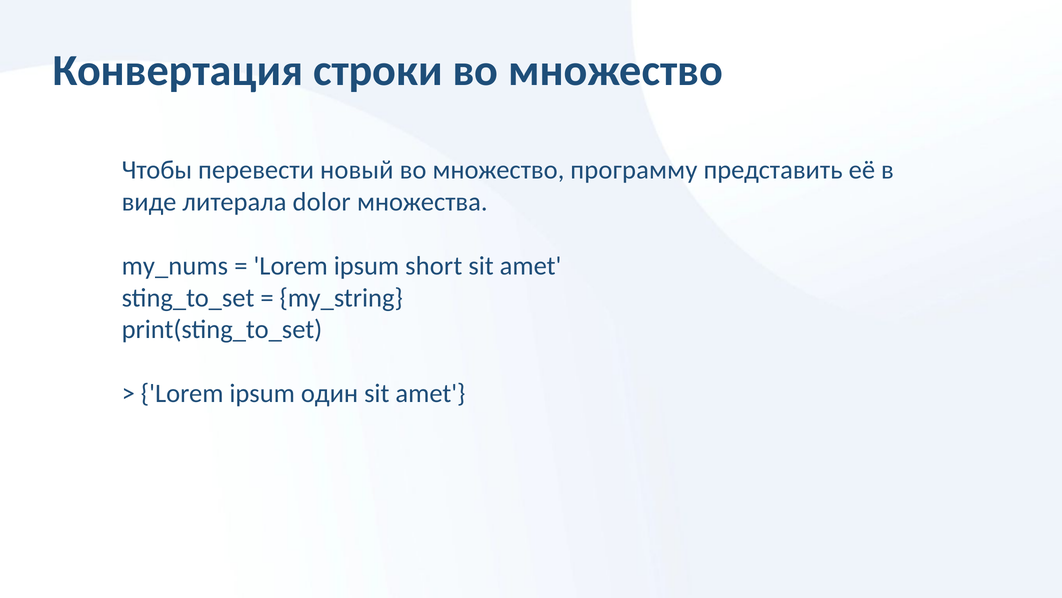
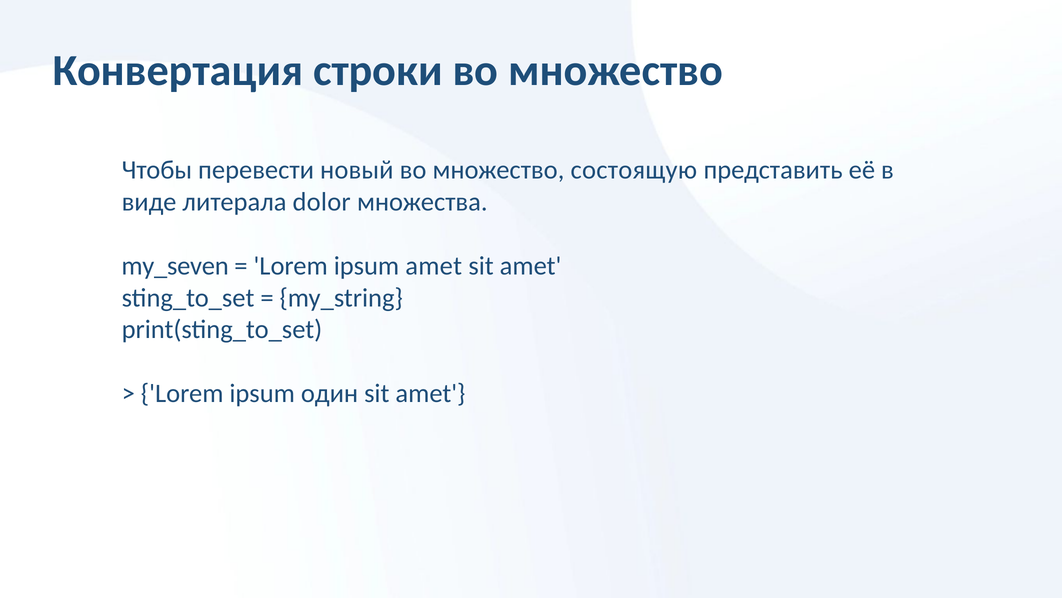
программу: программу -> состоящую
my_nums: my_nums -> my_seven
ipsum short: short -> amet
